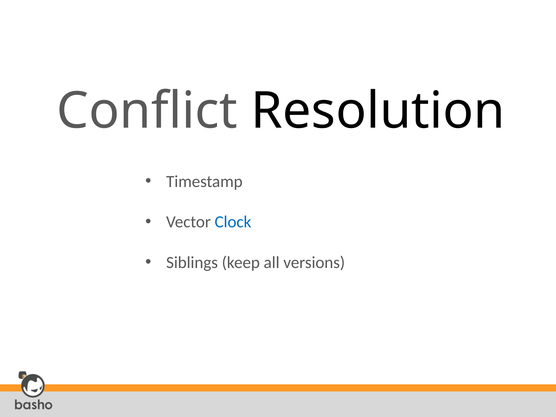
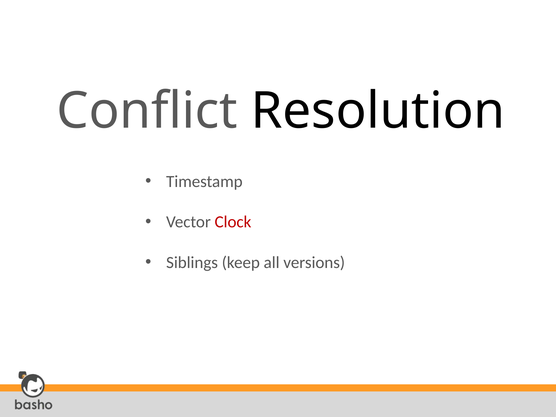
Clock colour: blue -> red
